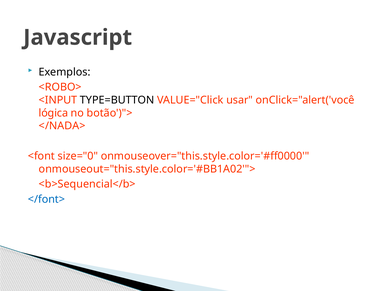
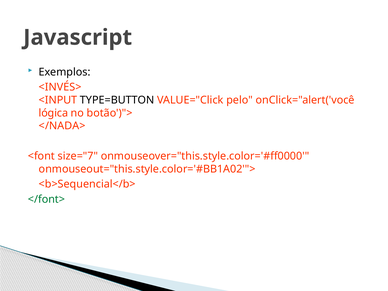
<ROBO>: <ROBO> -> <INVÉS>
usar: usar -> pelo
size="0: size="0 -> size="7
</font> colour: blue -> green
